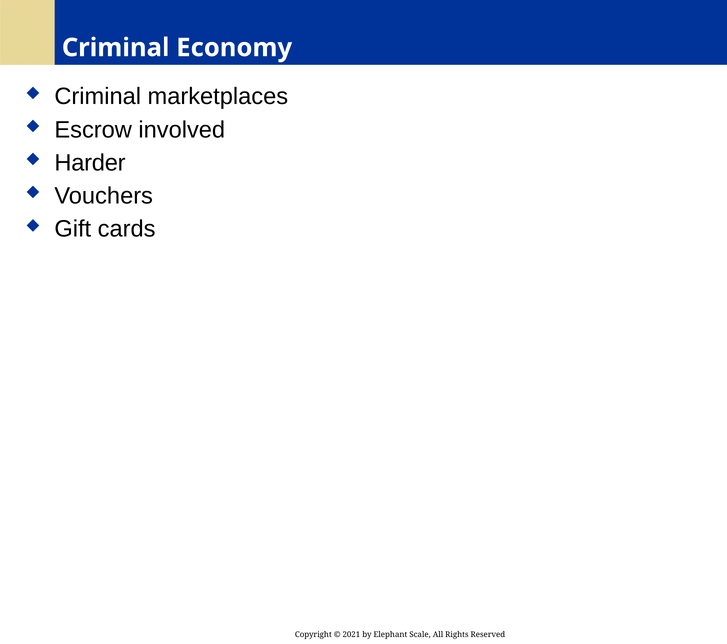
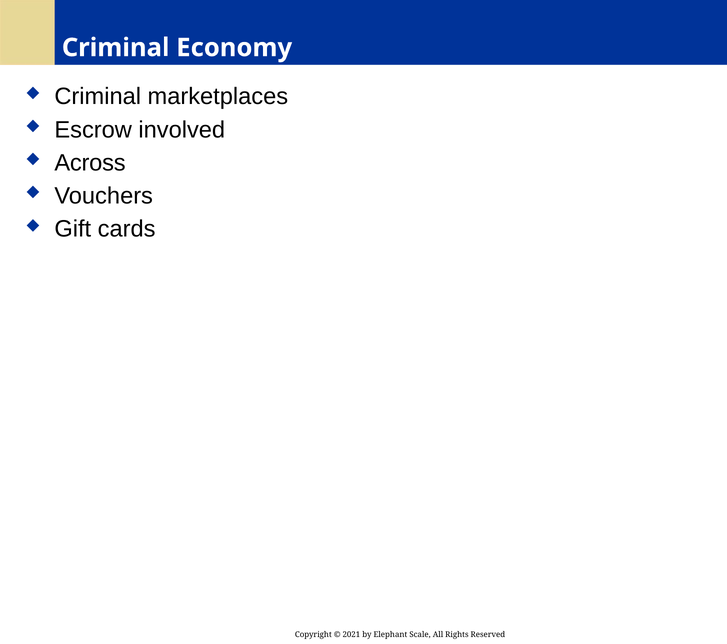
Harder: Harder -> Across
